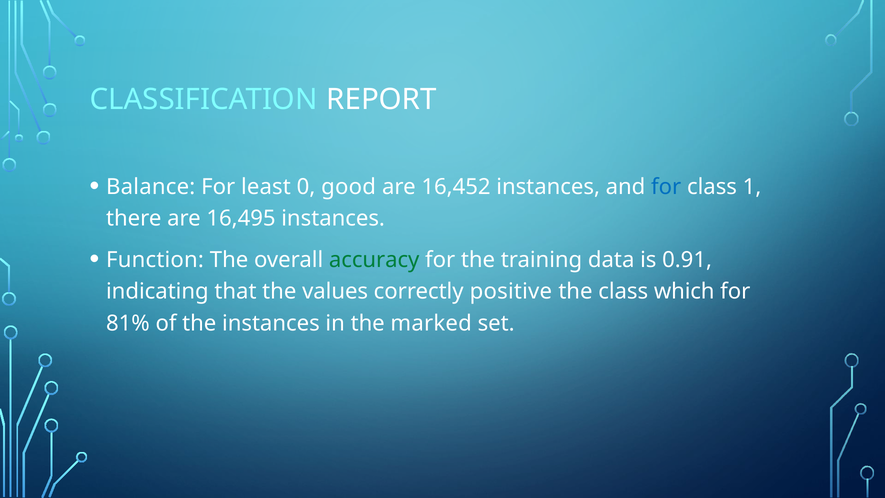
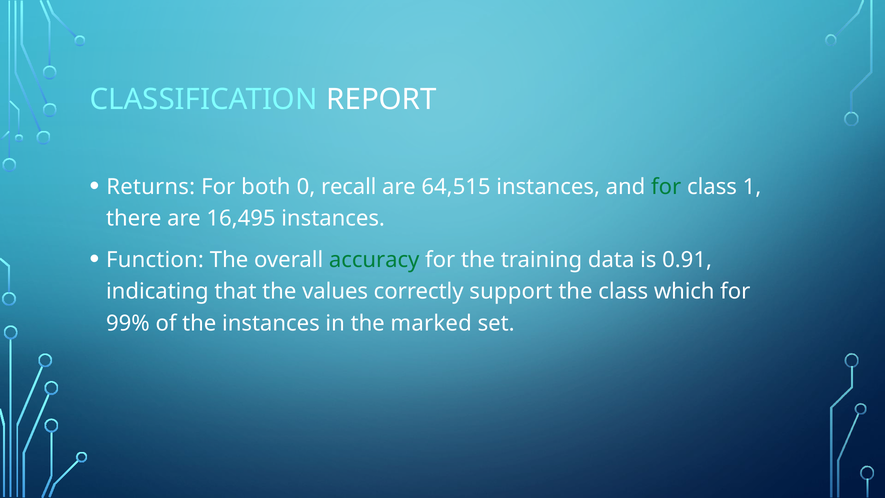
Balance: Balance -> Returns
least: least -> both
good: good -> recall
16,452: 16,452 -> 64,515
for at (666, 187) colour: blue -> green
positive: positive -> support
81%: 81% -> 99%
